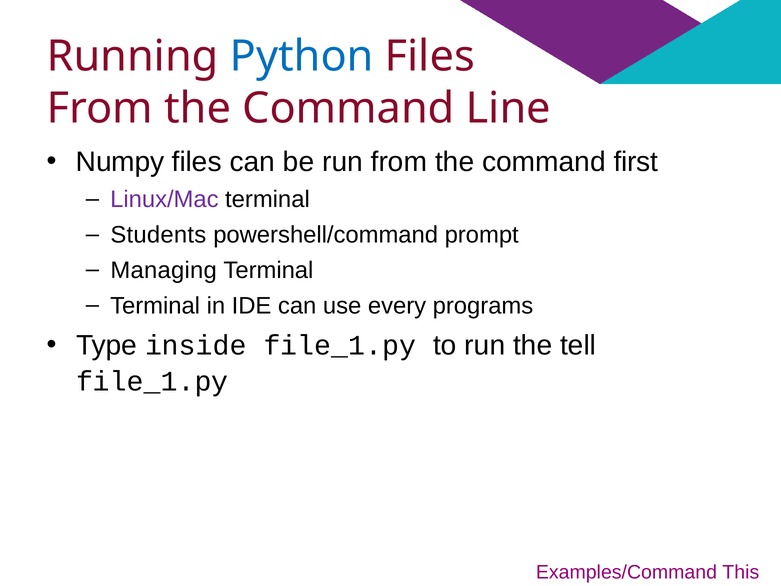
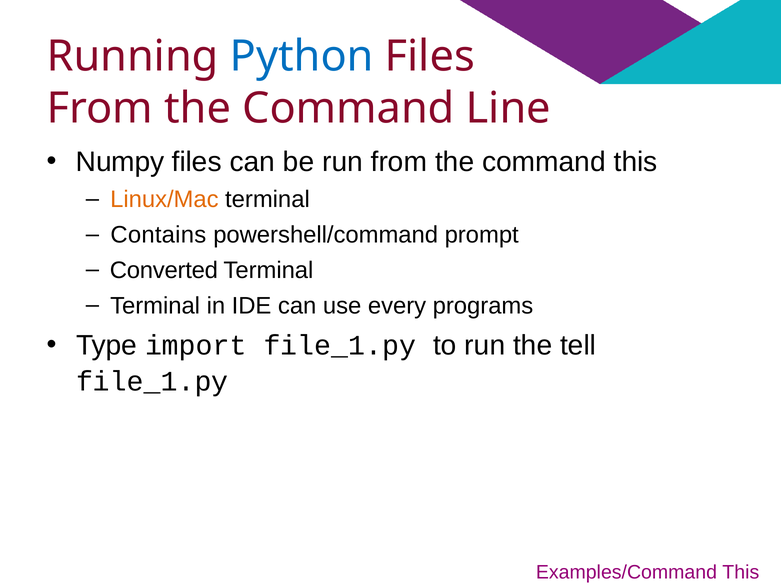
command first: first -> this
Linux/Mac colour: purple -> orange
Students: Students -> Contains
Managing: Managing -> Converted
inside: inside -> import
